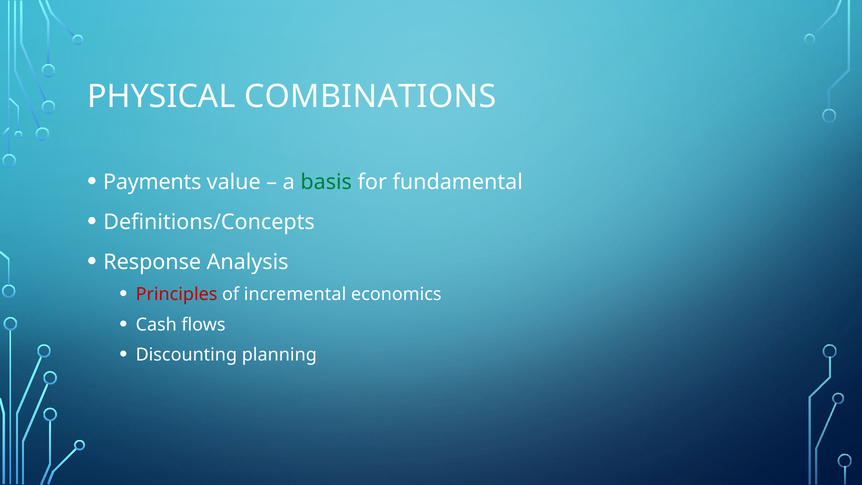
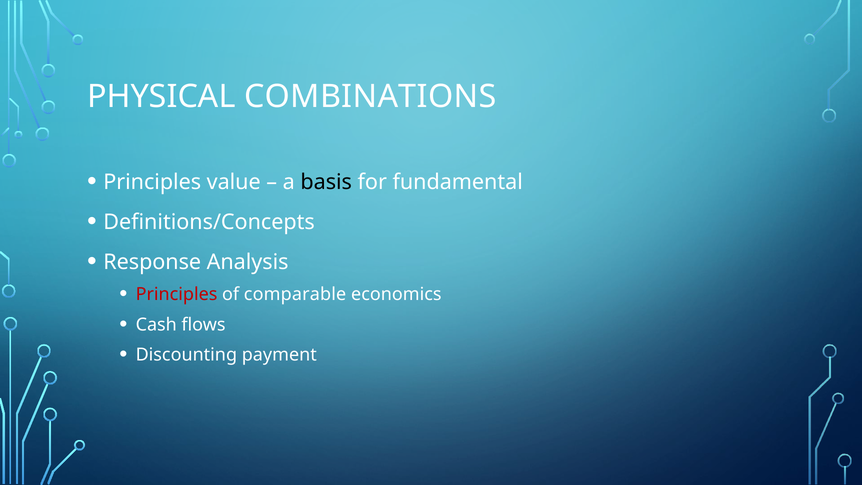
Payments at (152, 182): Payments -> Principles
basis colour: green -> black
incremental: incremental -> comparable
planning: planning -> payment
